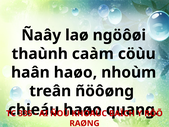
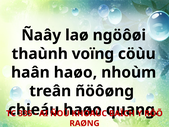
caàm: caàm -> voïng
